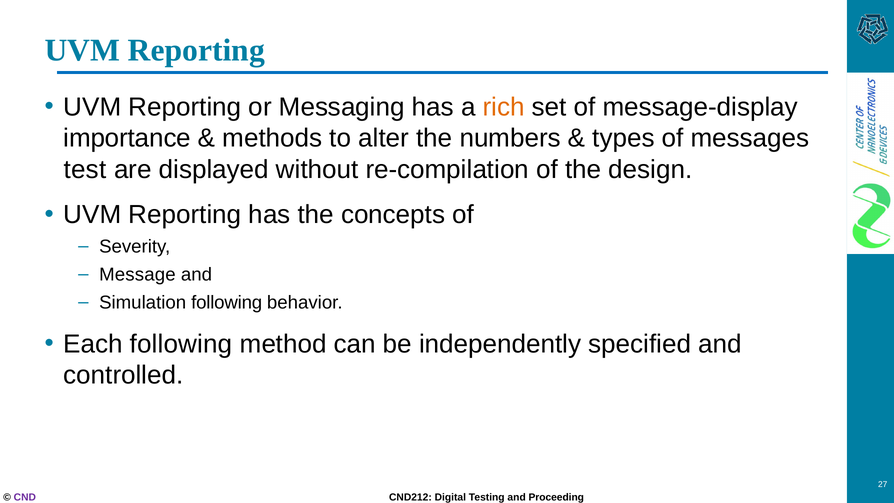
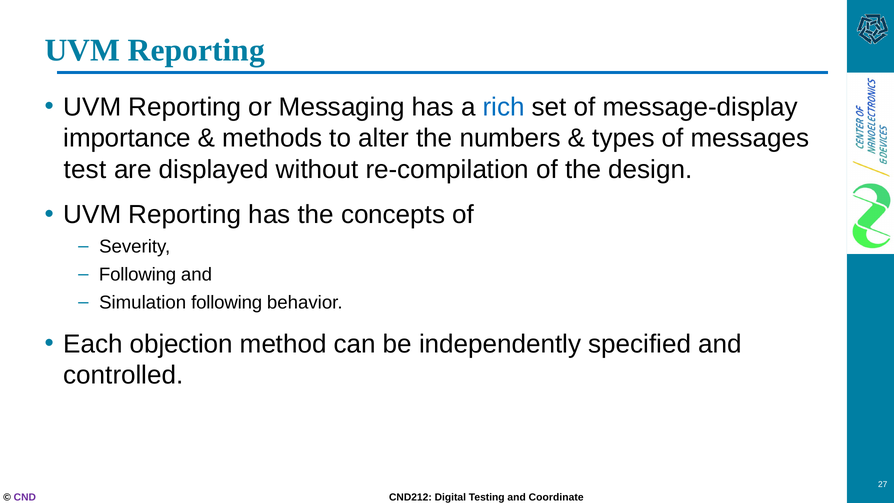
rich colour: orange -> blue
Message at (137, 275): Message -> Following
Each following: following -> objection
Proceeding: Proceeding -> Coordinate
